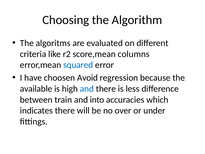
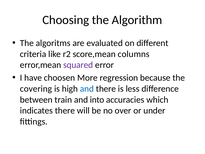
squared colour: blue -> purple
Avoid: Avoid -> More
available: available -> covering
